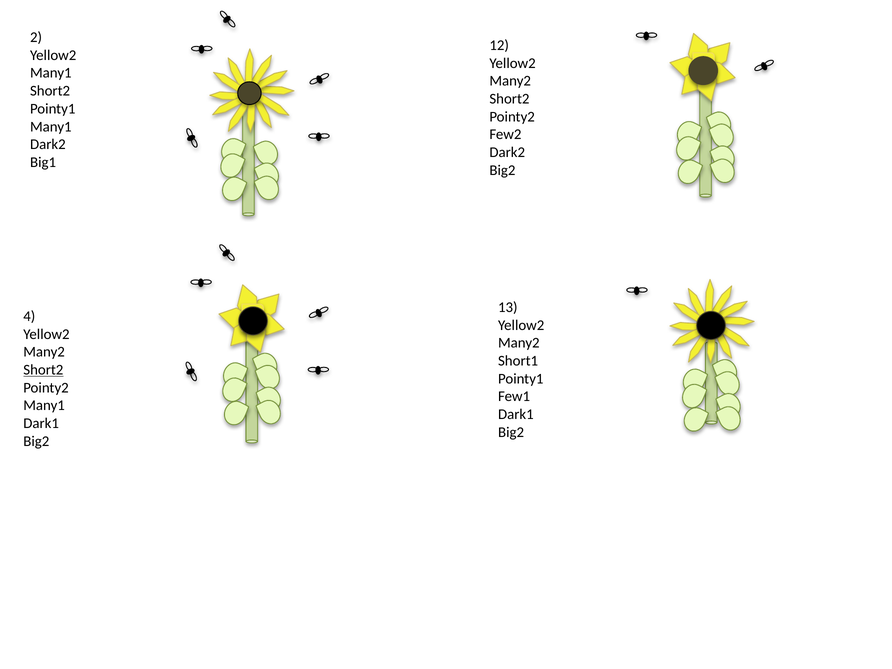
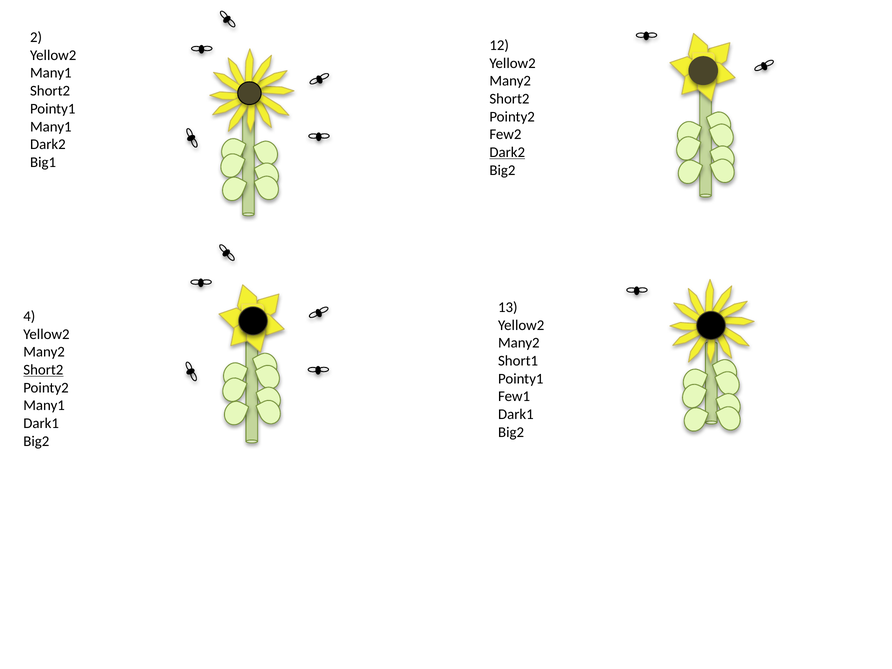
Dark2 at (507, 152) underline: none -> present
